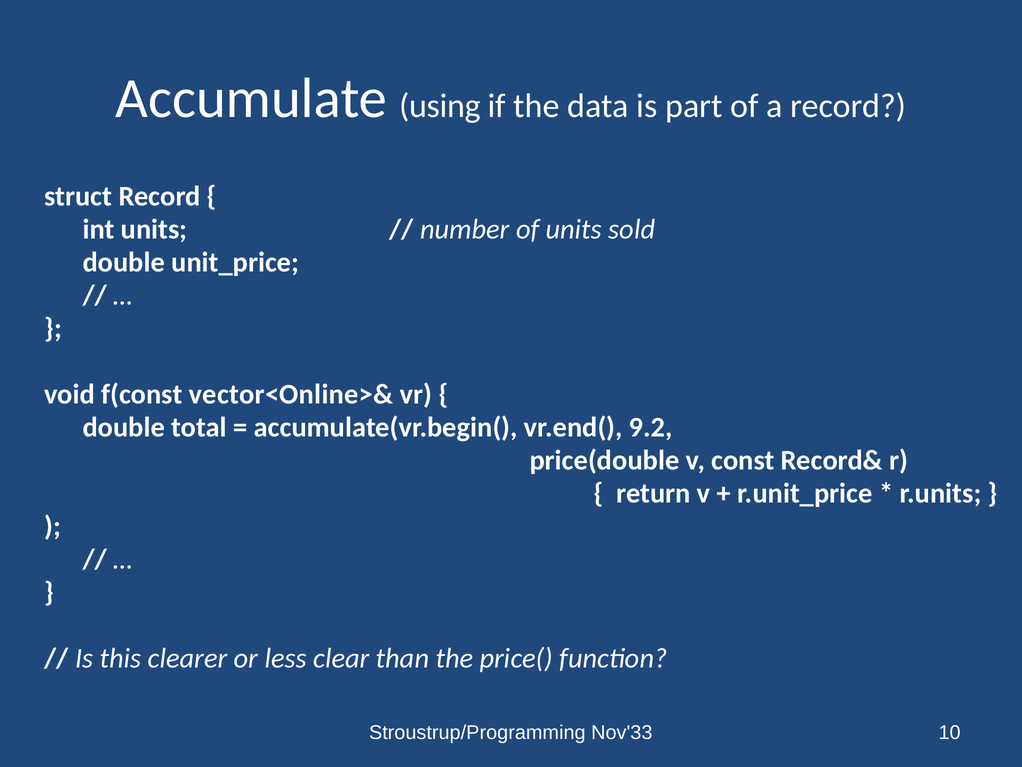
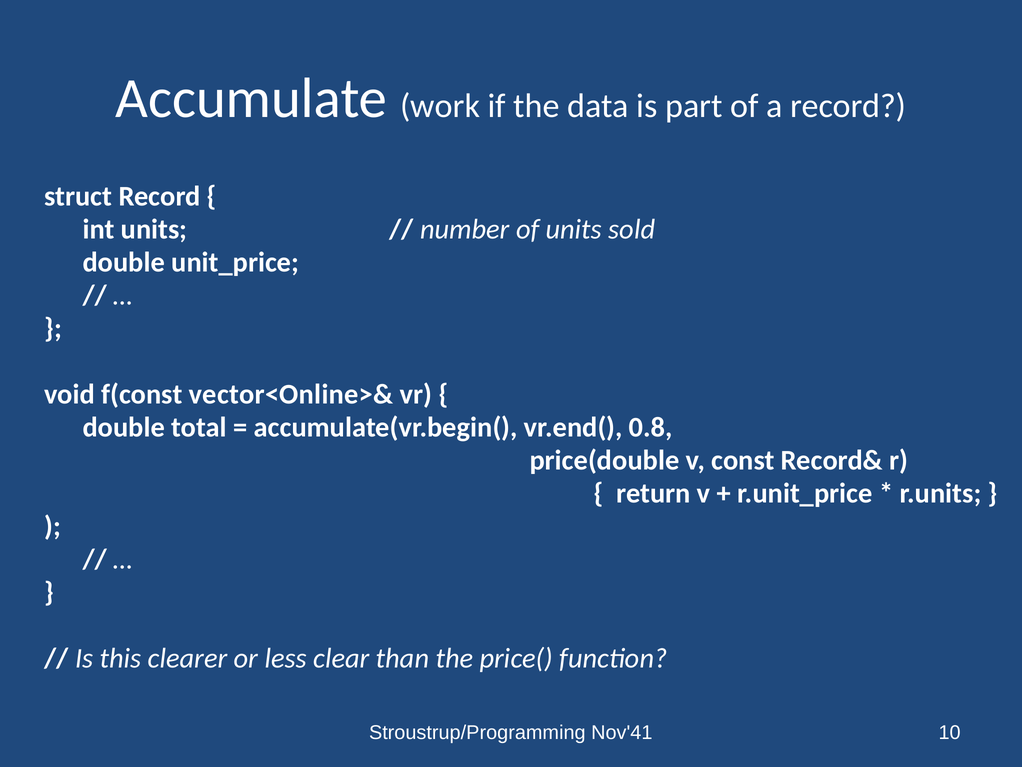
using: using -> work
9.2: 9.2 -> 0.8
Nov'33: Nov'33 -> Nov'41
